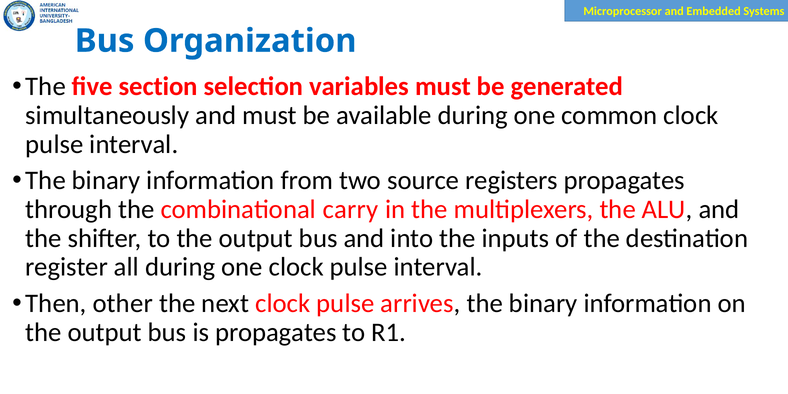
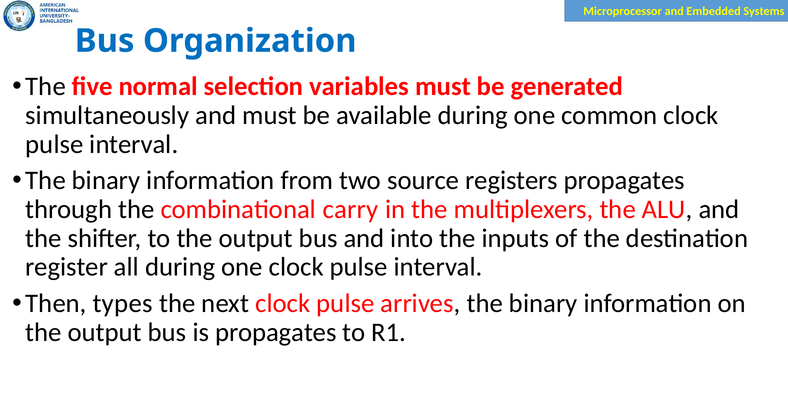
section: section -> normal
other: other -> types
